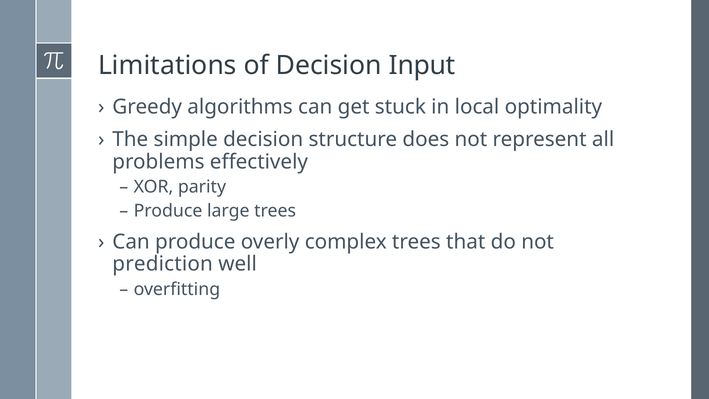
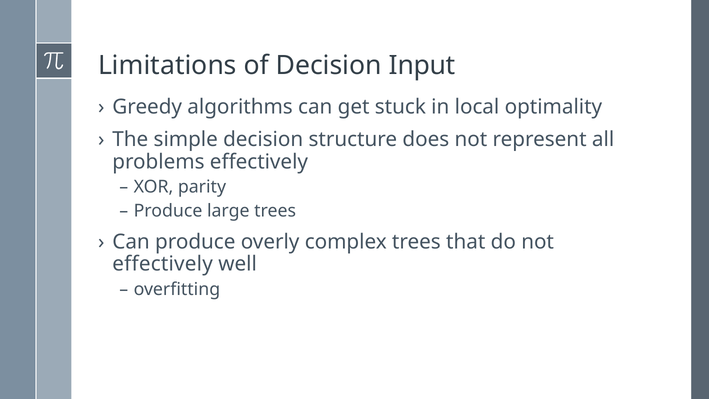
prediction at (163, 264): prediction -> effectively
